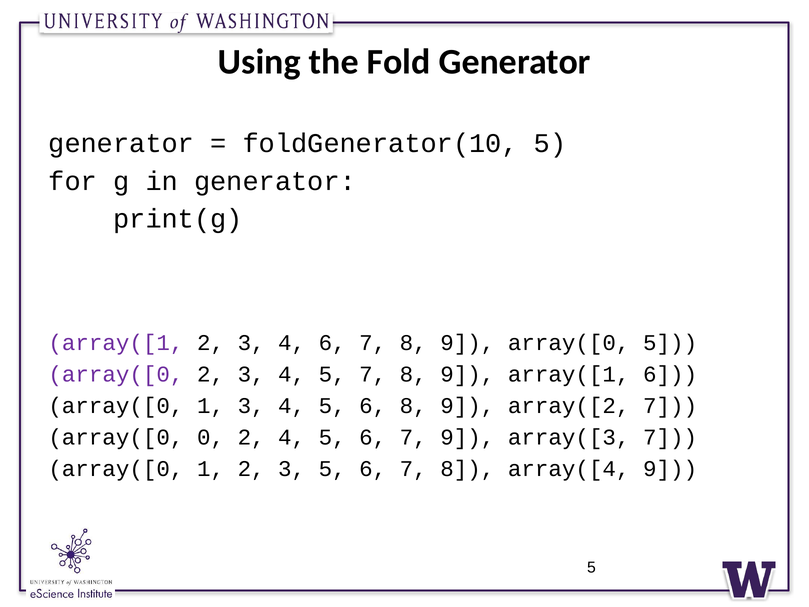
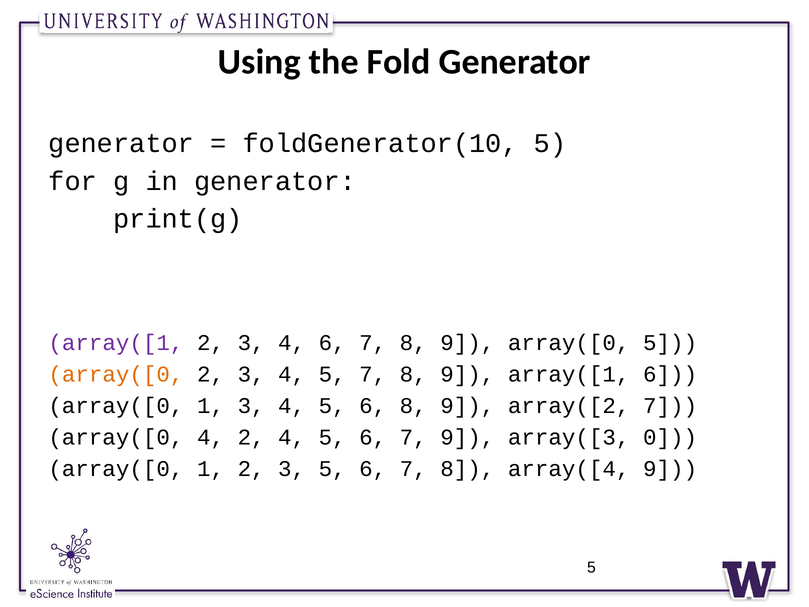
array([0 at (116, 374) colour: purple -> orange
array([0 0: 0 -> 4
array([3 7: 7 -> 0
